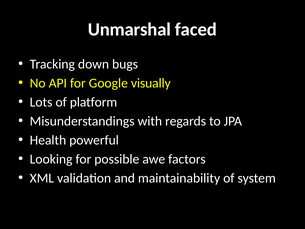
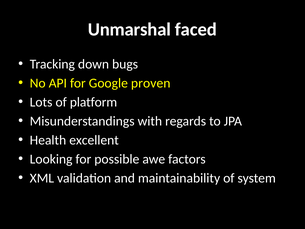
visually: visually -> proven
powerful: powerful -> excellent
